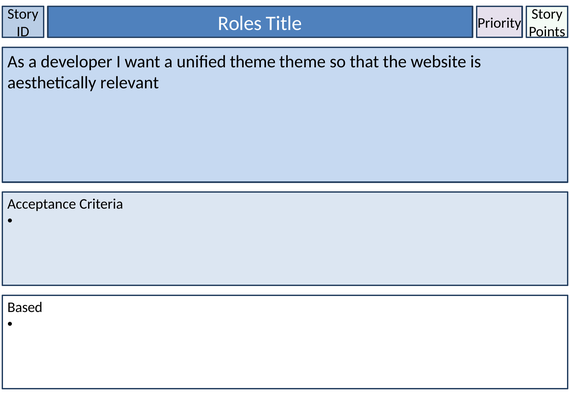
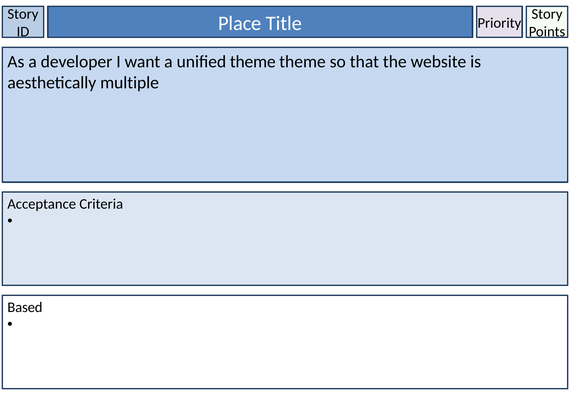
Roles: Roles -> Place
relevant: relevant -> multiple
